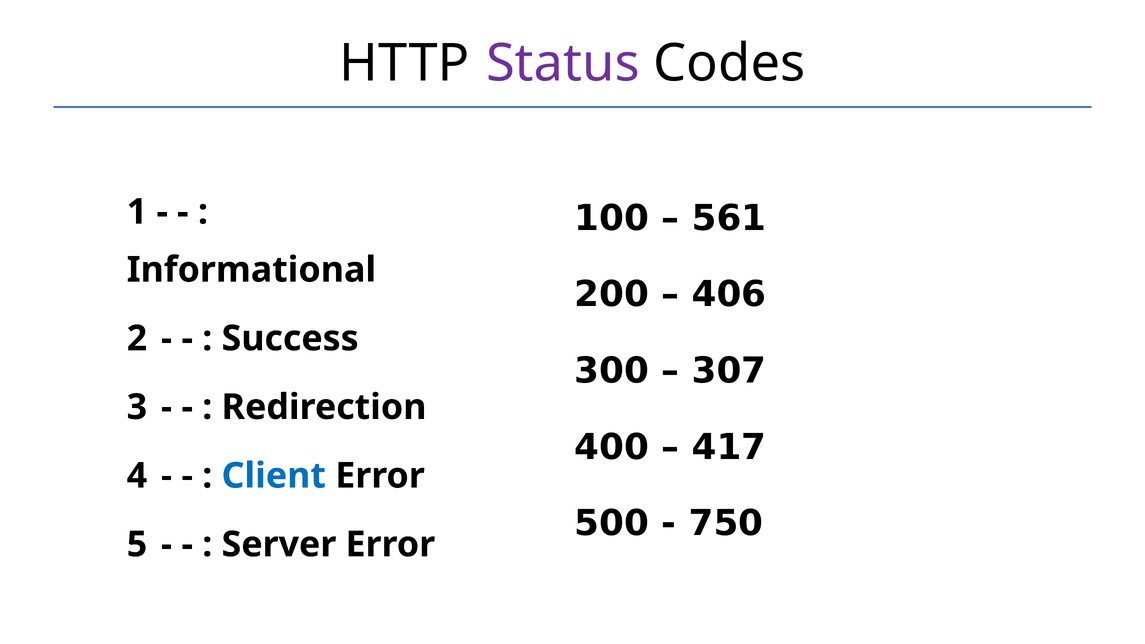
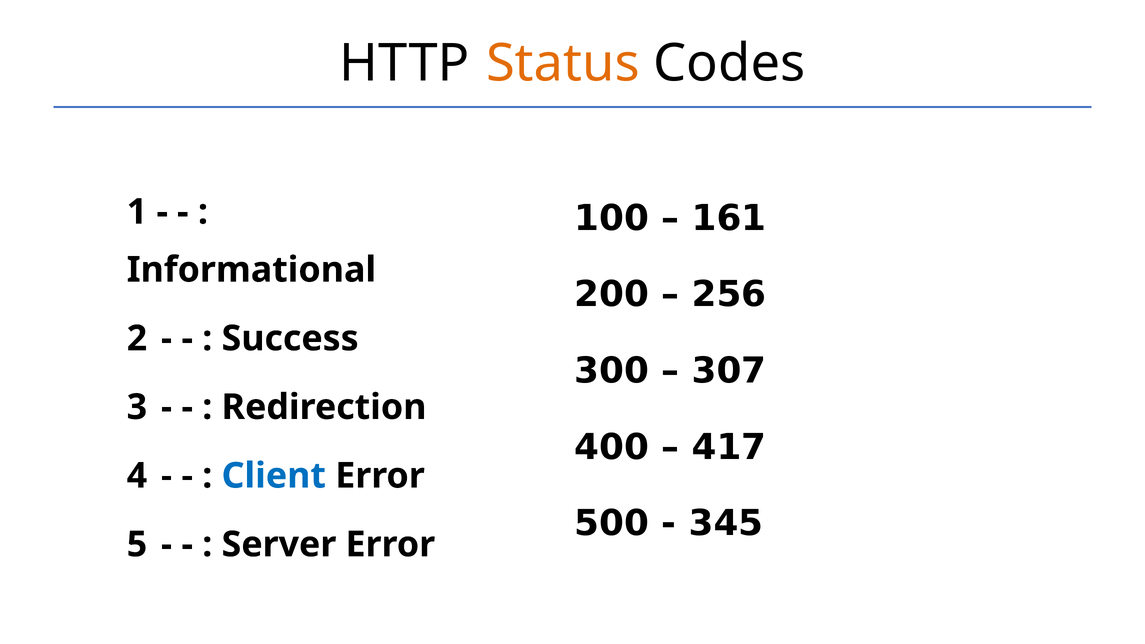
Status colour: purple -> orange
561: 561 -> 161
406: 406 -> 256
750: 750 -> 345
